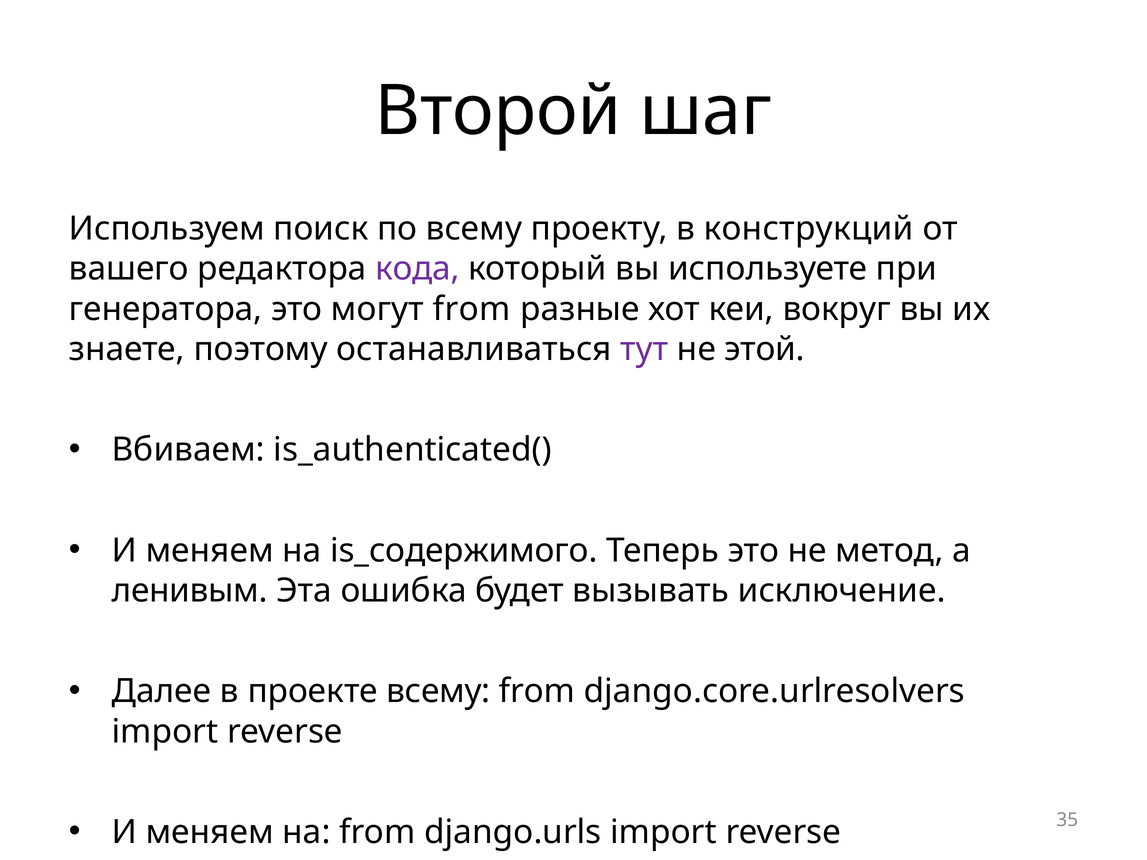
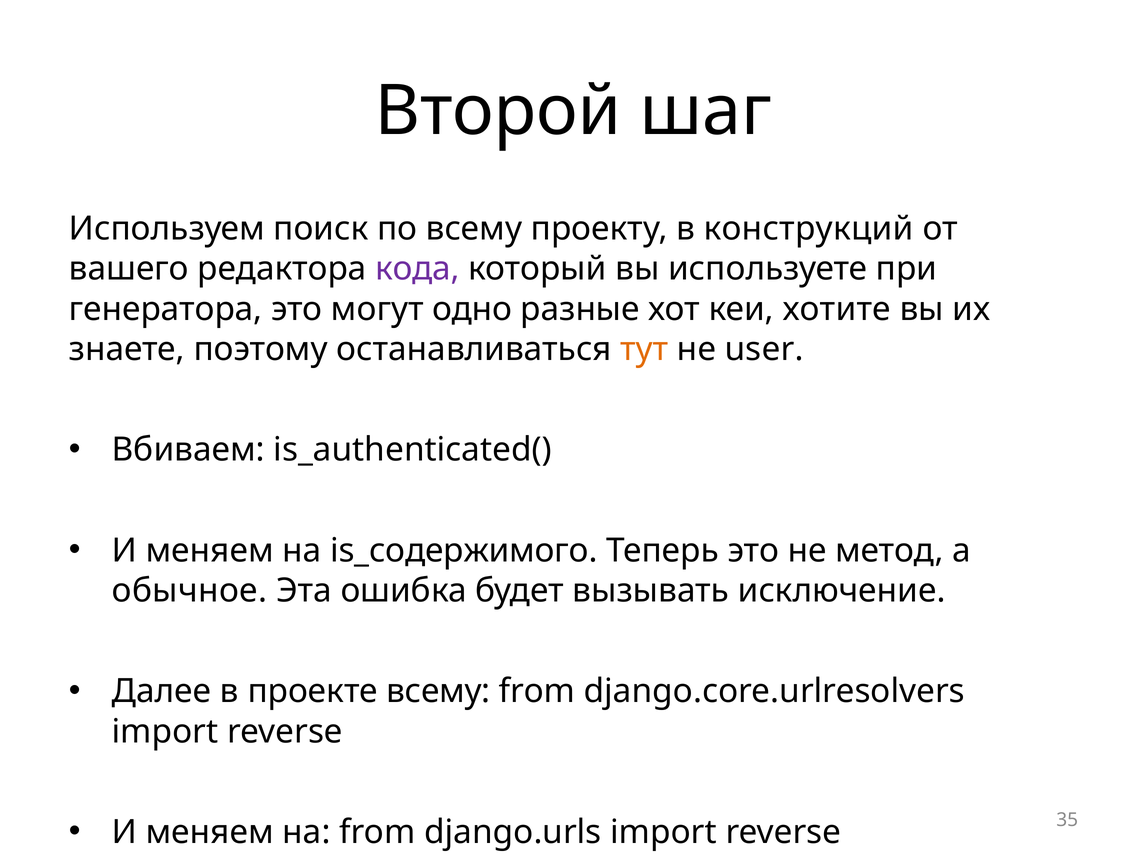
могут from: from -> одно
вокруг: вокруг -> хотите
тут colour: purple -> orange
этой: этой -> user
ленивым: ленивым -> обычное
